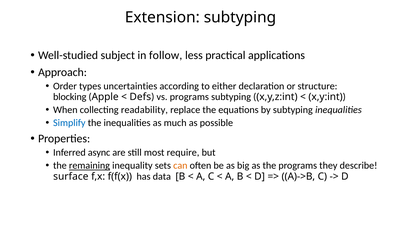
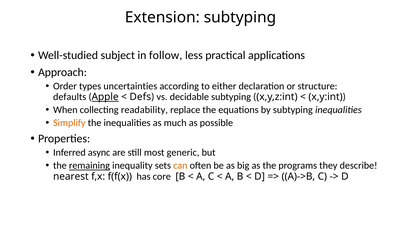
blocking: blocking -> defaults
Apple underline: none -> present
vs programs: programs -> decidable
Simplify colour: blue -> orange
require: require -> generic
surface: surface -> nearest
data: data -> core
